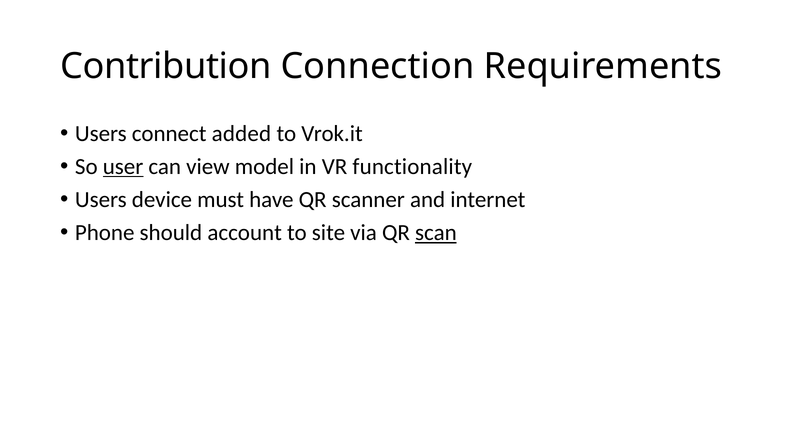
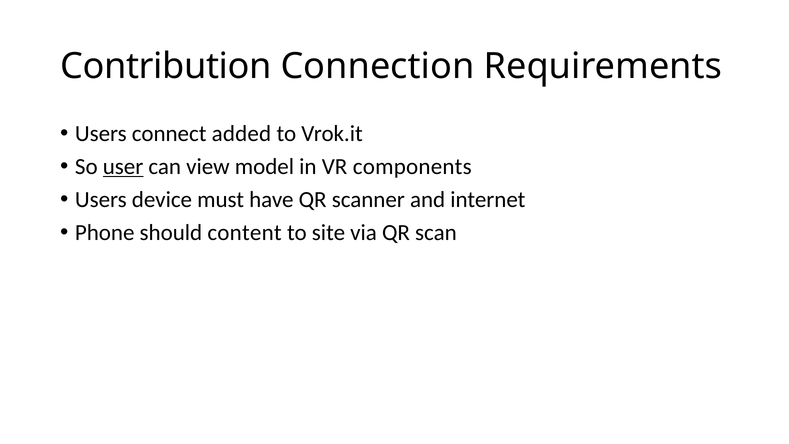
functionality: functionality -> components
account: account -> content
scan underline: present -> none
